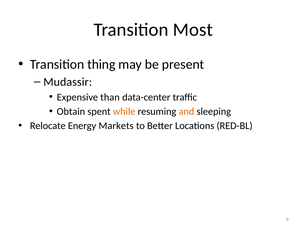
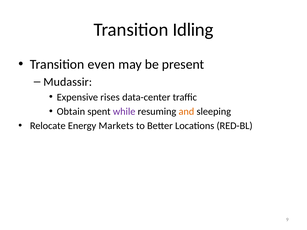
Most: Most -> Idling
thing: thing -> even
than: than -> rises
while colour: orange -> purple
